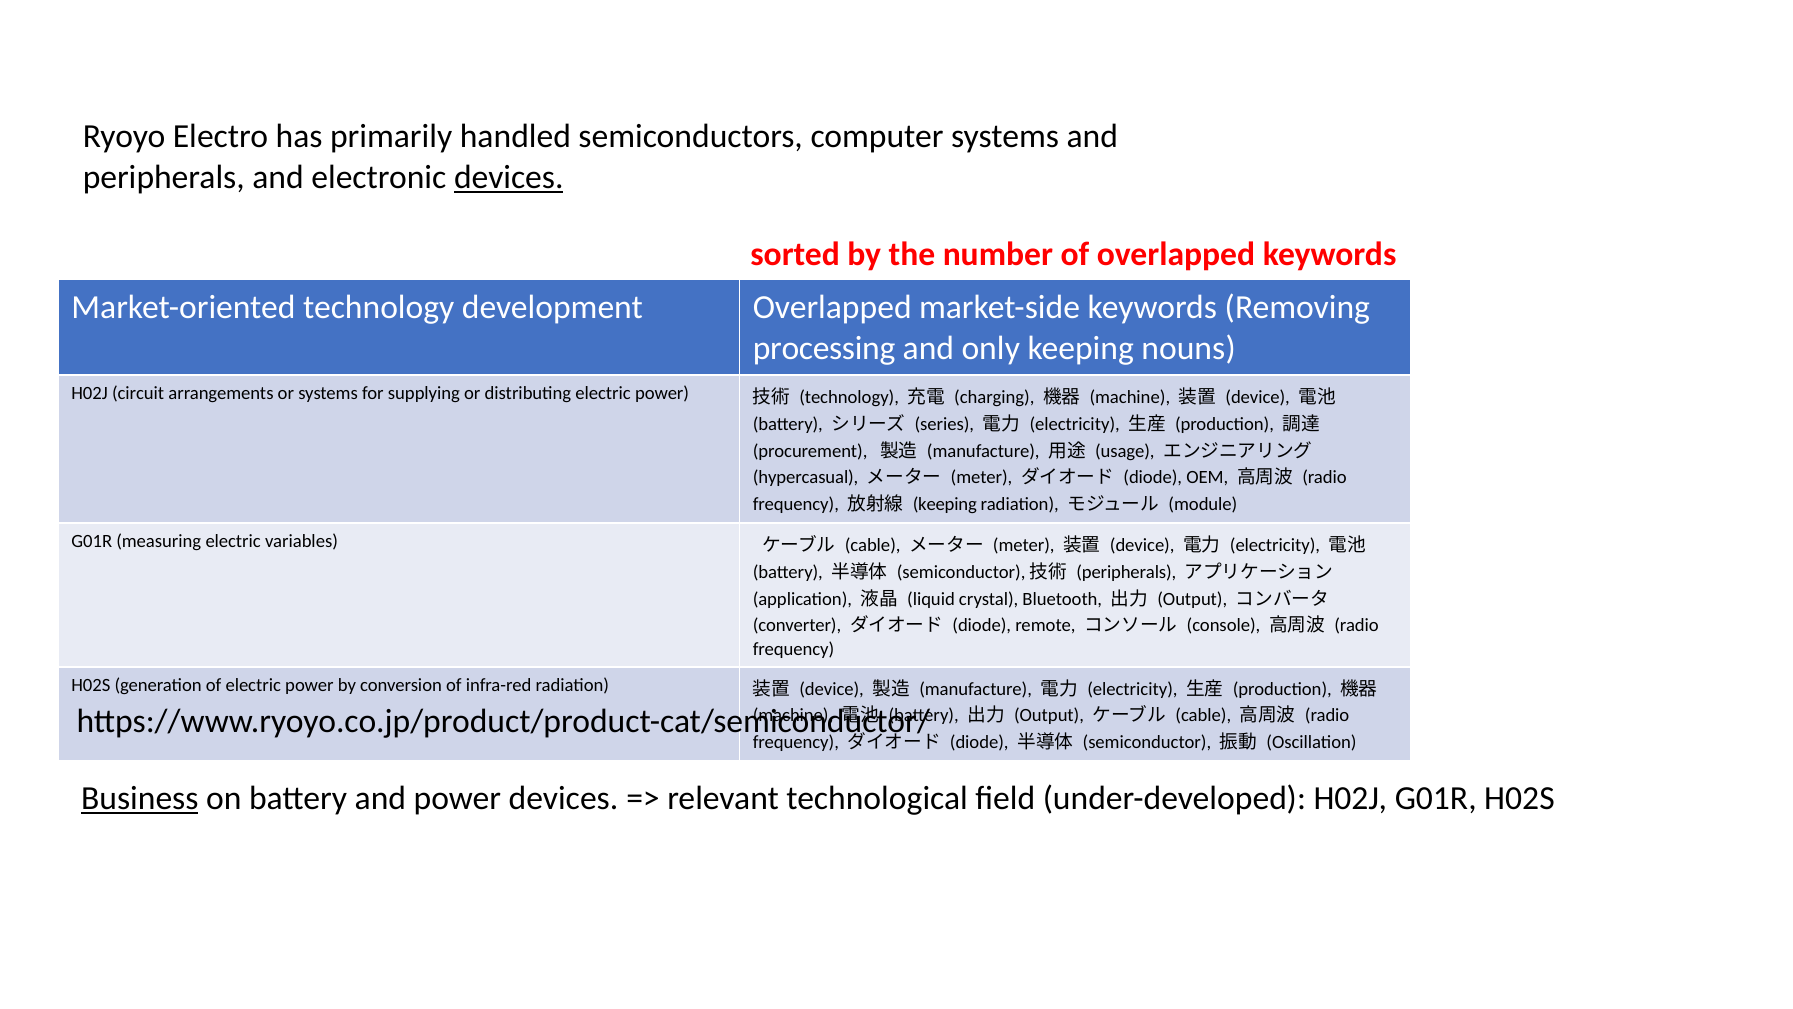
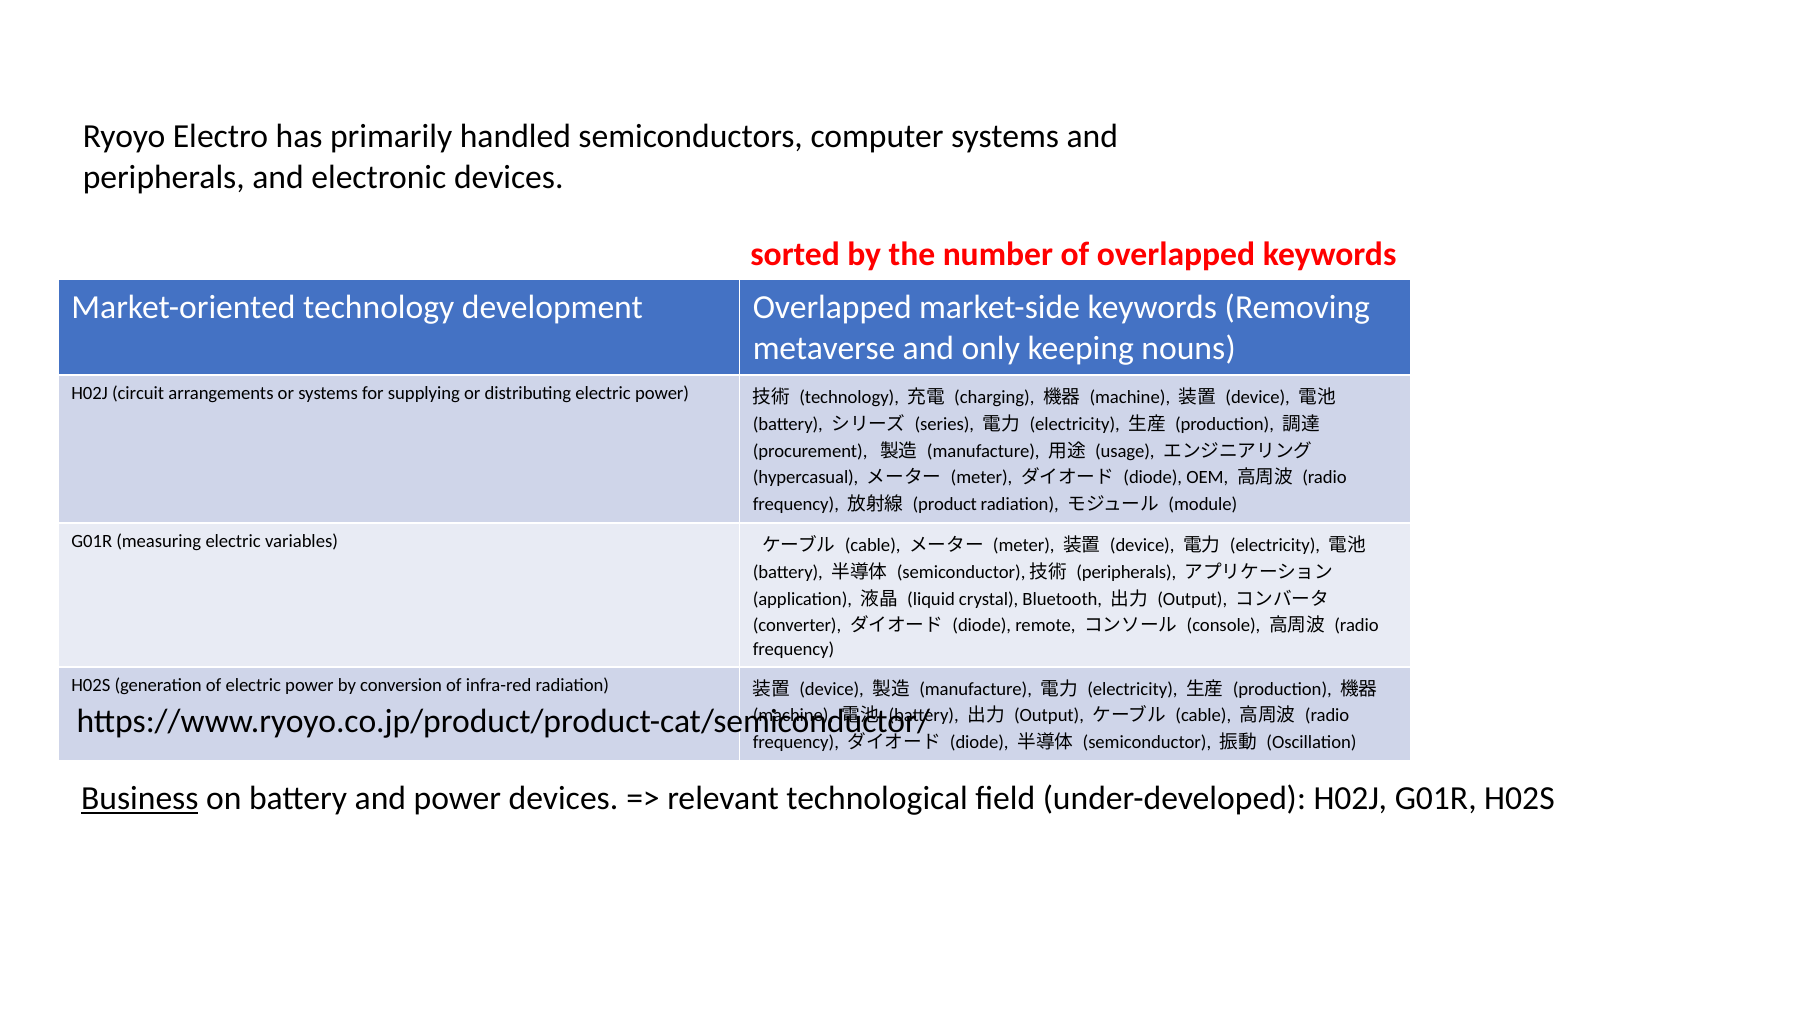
devices at (509, 177) underline: present -> none
processing: processing -> metaverse
keeping at (945, 504): keeping -> product
